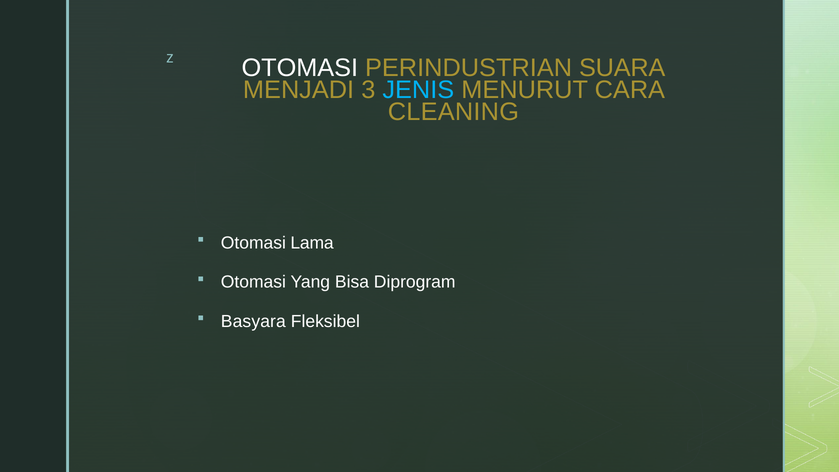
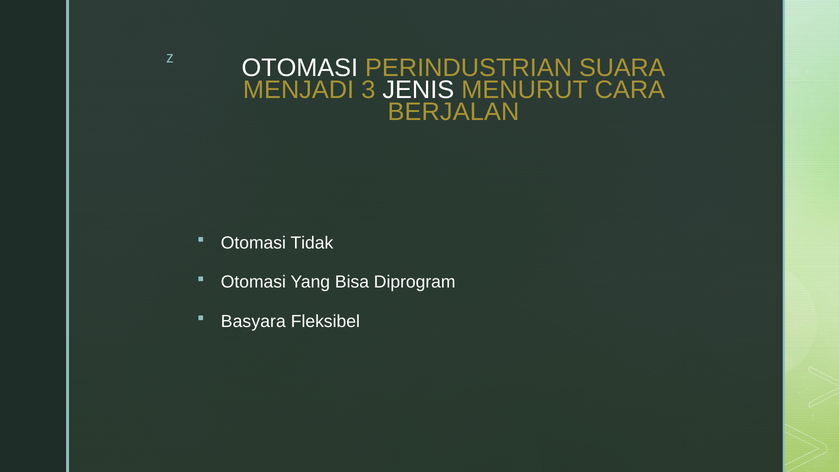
JENIS colour: light blue -> white
CLEANING: CLEANING -> BERJALAN
Lama: Lama -> Tidak
